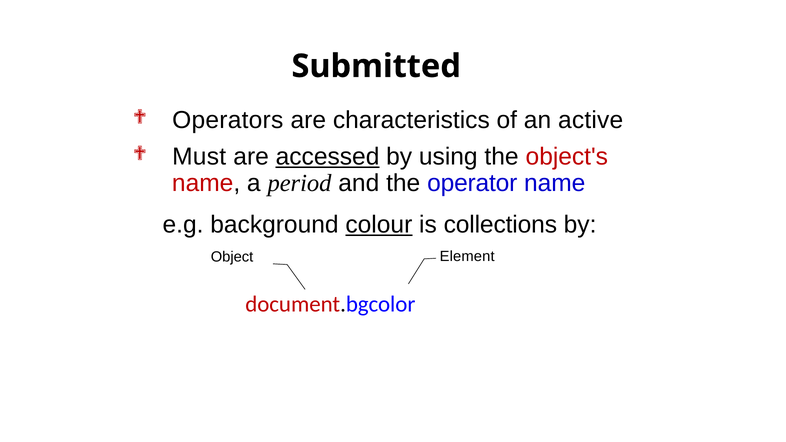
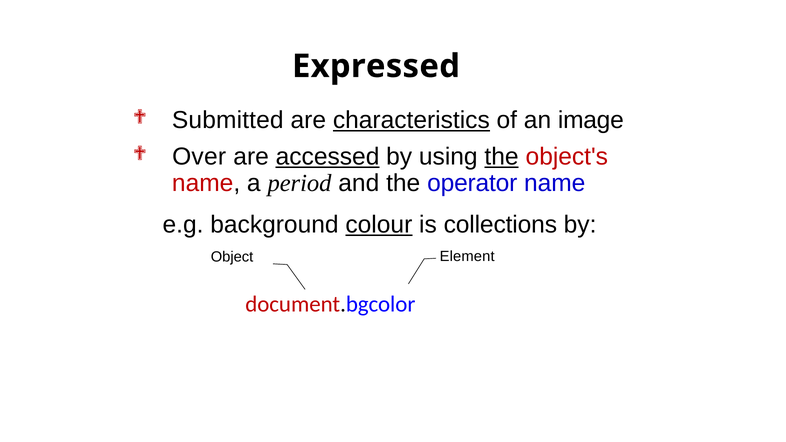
Submitted: Submitted -> Expressed
Operators: Operators -> Submitted
characteristics underline: none -> present
active: active -> image
Must: Must -> Over
the at (502, 157) underline: none -> present
